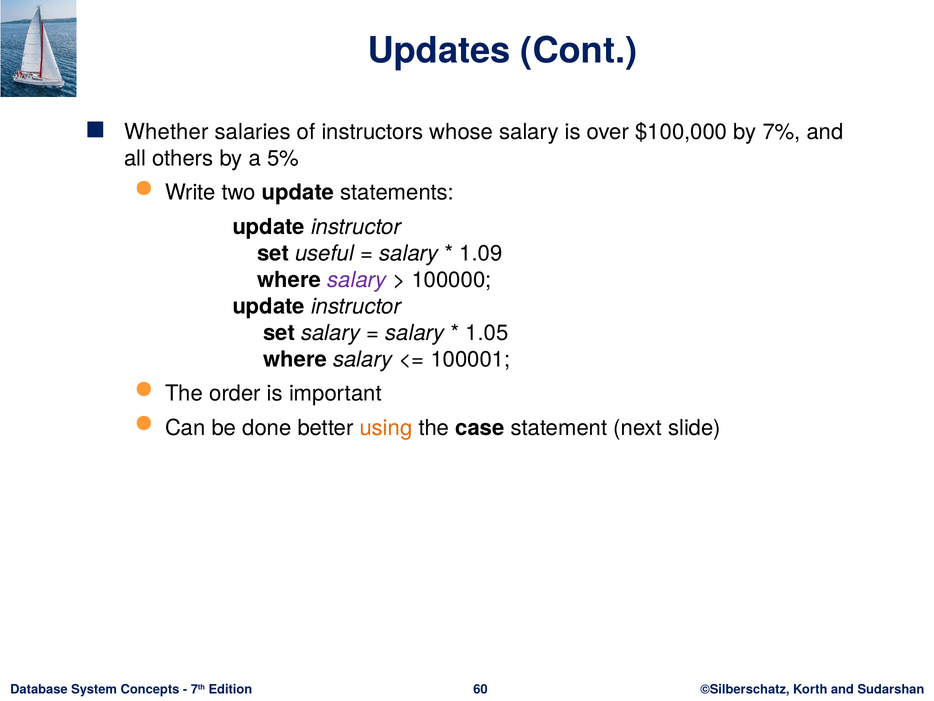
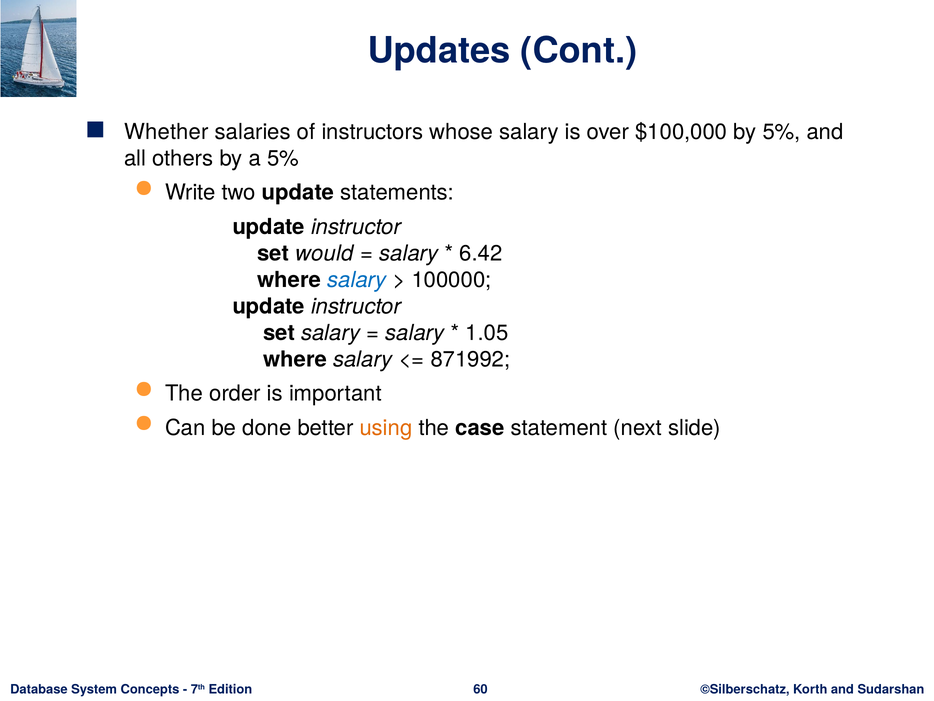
by 7%: 7% -> 5%
useful: useful -> would
1.09: 1.09 -> 6.42
salary at (357, 280) colour: purple -> blue
100001: 100001 -> 871992
